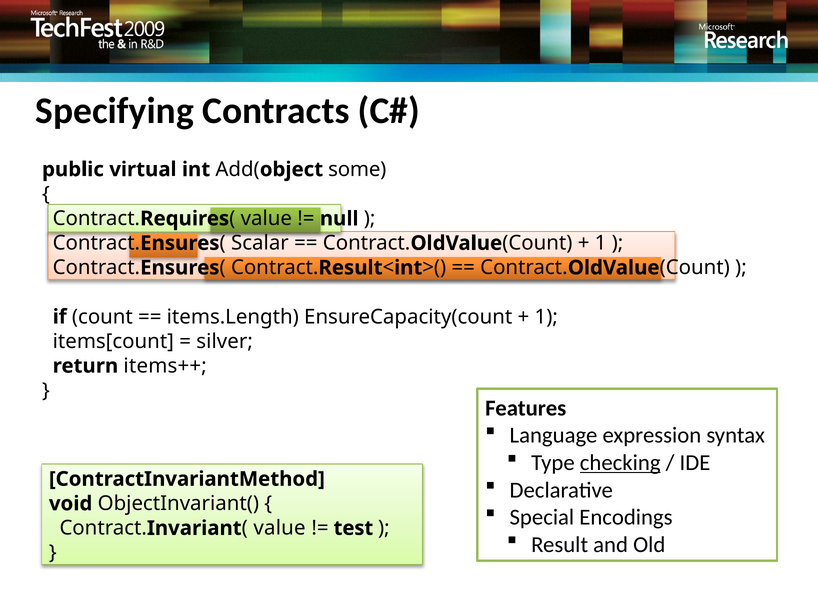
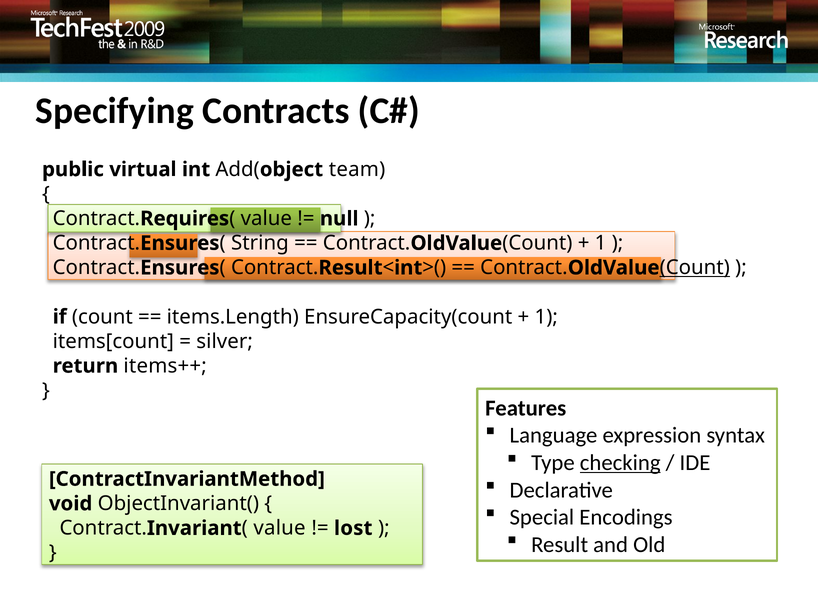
some: some -> team
Scalar: Scalar -> String
Count at (695, 267) underline: none -> present
test: test -> lost
